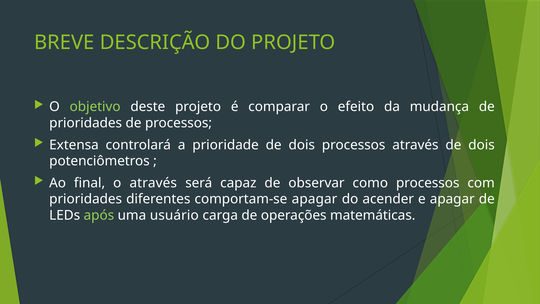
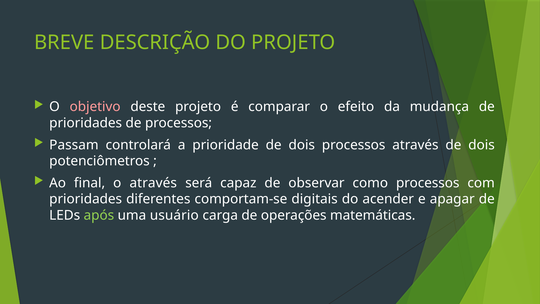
objetivo colour: light green -> pink
Extensa: Extensa -> Passam
comportam-se apagar: apagar -> digitais
